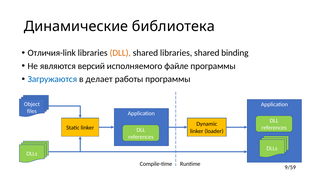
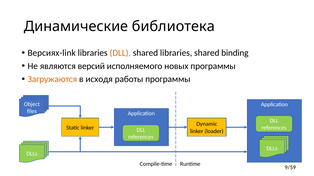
Отличия-link: Отличия-link -> Версиях-link
файле: файле -> новых
Загружаются colour: blue -> orange
делает: делает -> исходя
